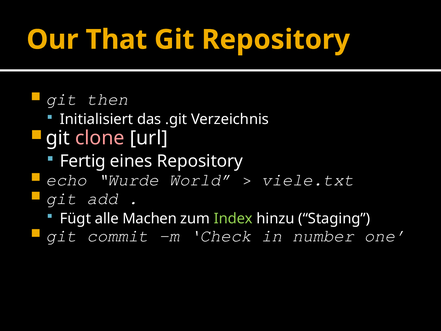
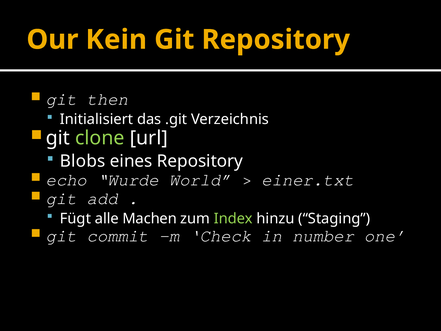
That: That -> Kein
clone colour: pink -> light green
Fertig: Fertig -> Blobs
viele.txt: viele.txt -> einer.txt
